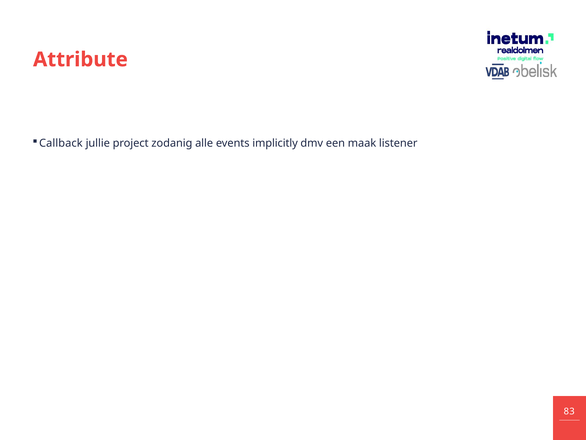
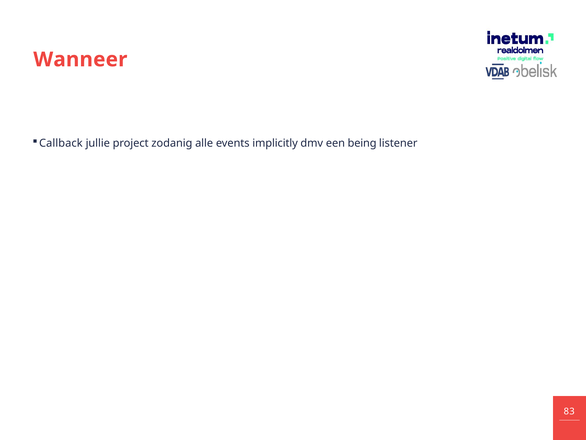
Attribute: Attribute -> Wanneer
maak: maak -> being
